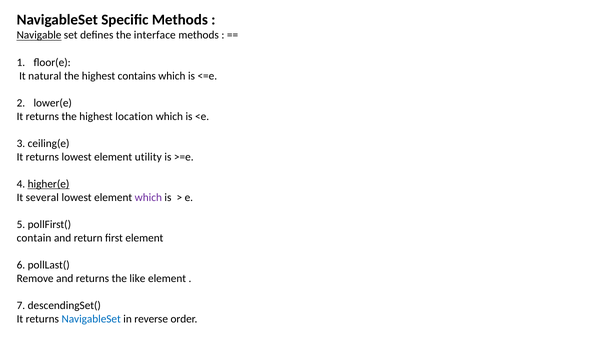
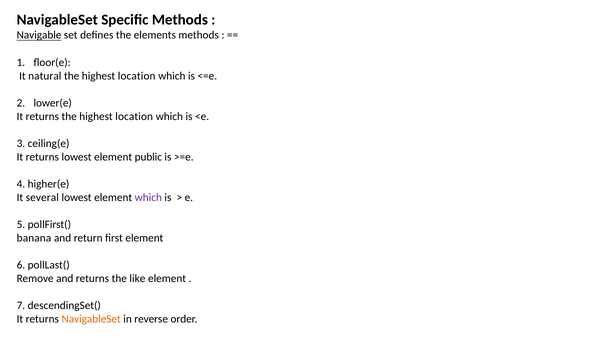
interface: interface -> elements
contains at (137, 76): contains -> location
utility: utility -> public
higher(e underline: present -> none
contain: contain -> banana
NavigableSet at (91, 319) colour: blue -> orange
